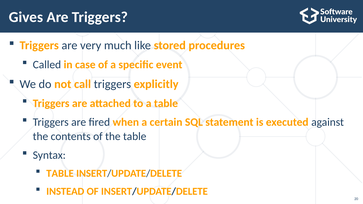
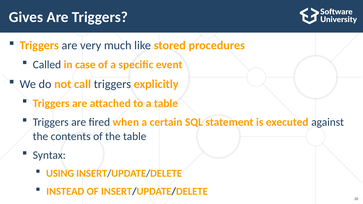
TABLE at (60, 174): TABLE -> USING
